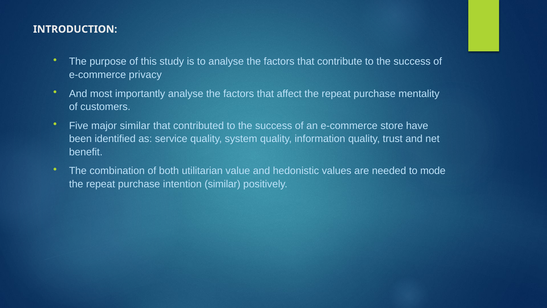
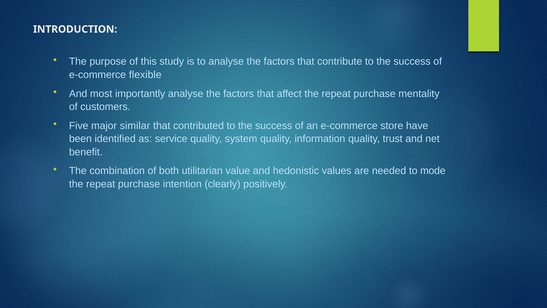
privacy: privacy -> flexible
intention similar: similar -> clearly
